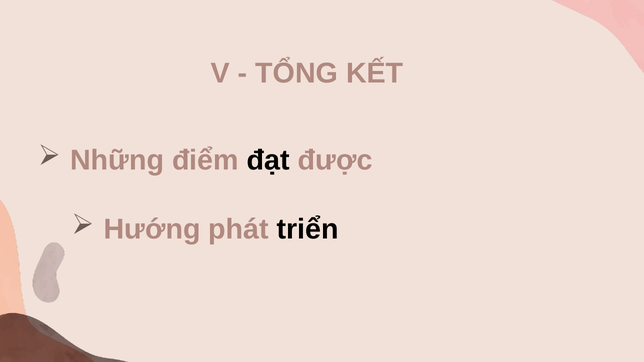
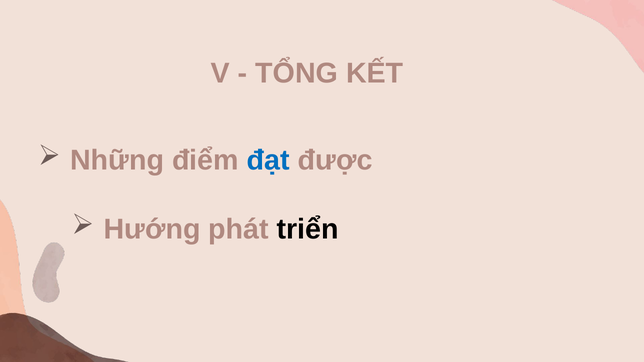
đạt colour: black -> blue
